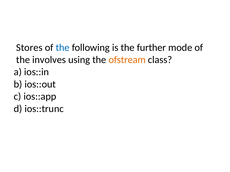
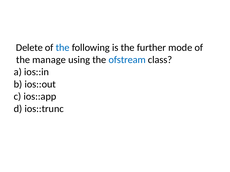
Stores: Stores -> Delete
involves: involves -> manage
ofstream colour: orange -> blue
